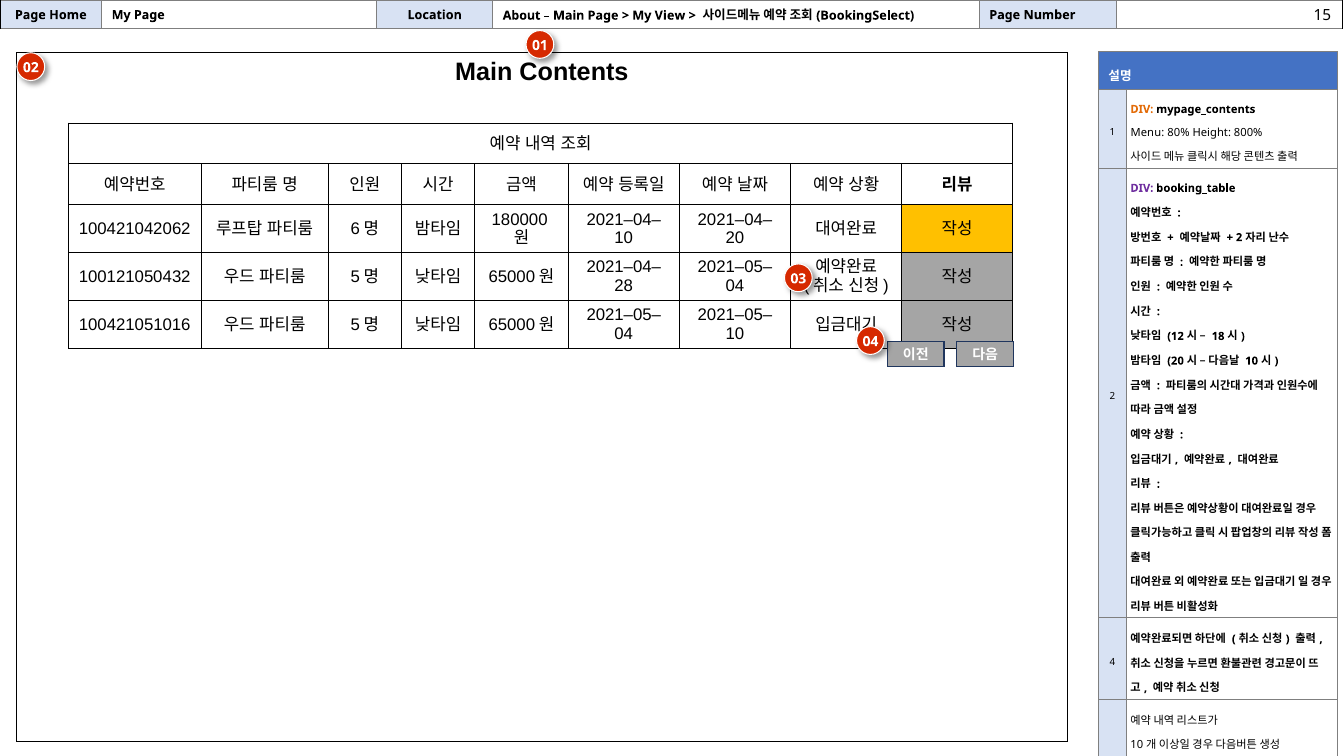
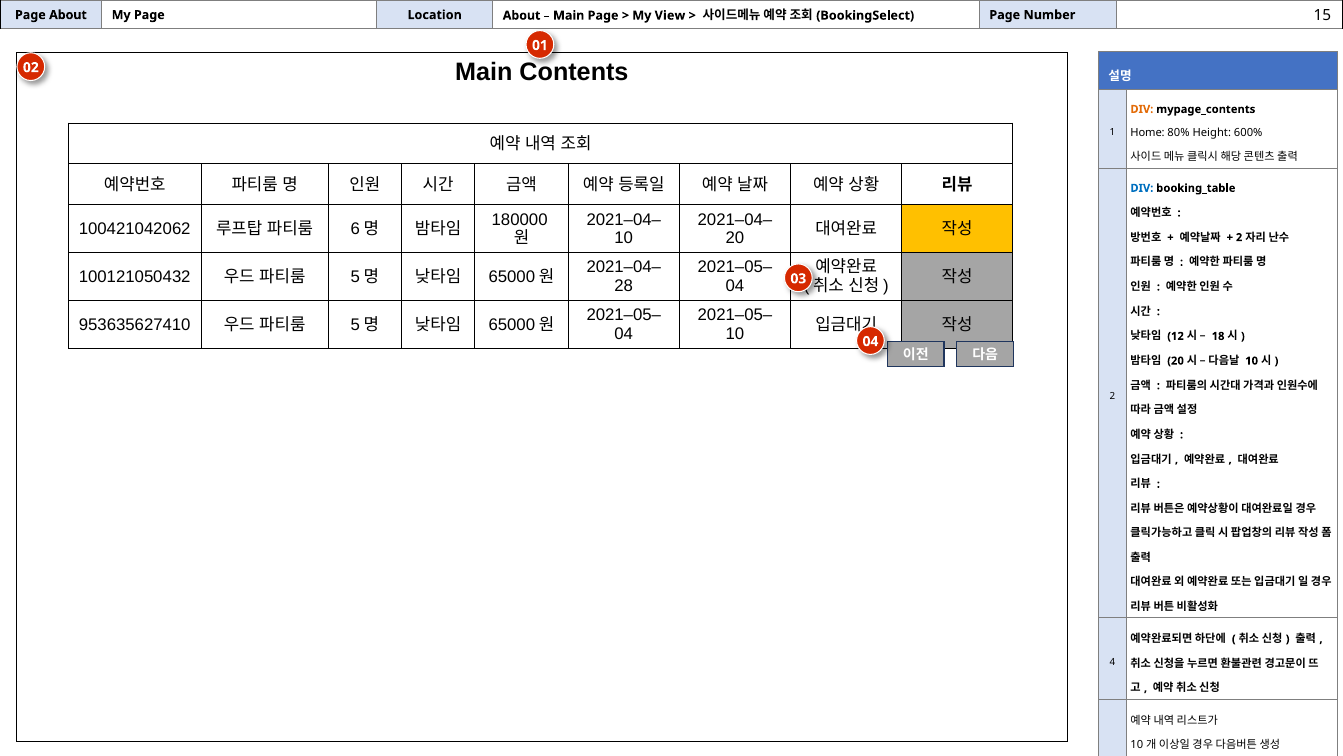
Page Home: Home -> About
Menu: Menu -> Home
800%: 800% -> 600%
DIV at (1142, 188) colour: purple -> blue
100421051016: 100421051016 -> 953635627410
